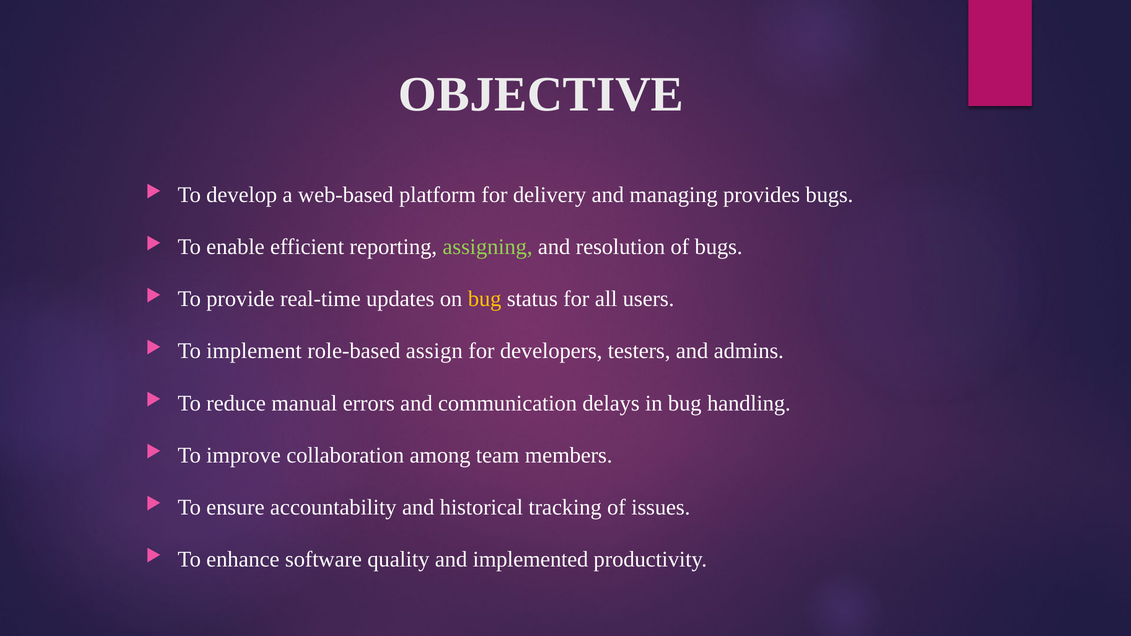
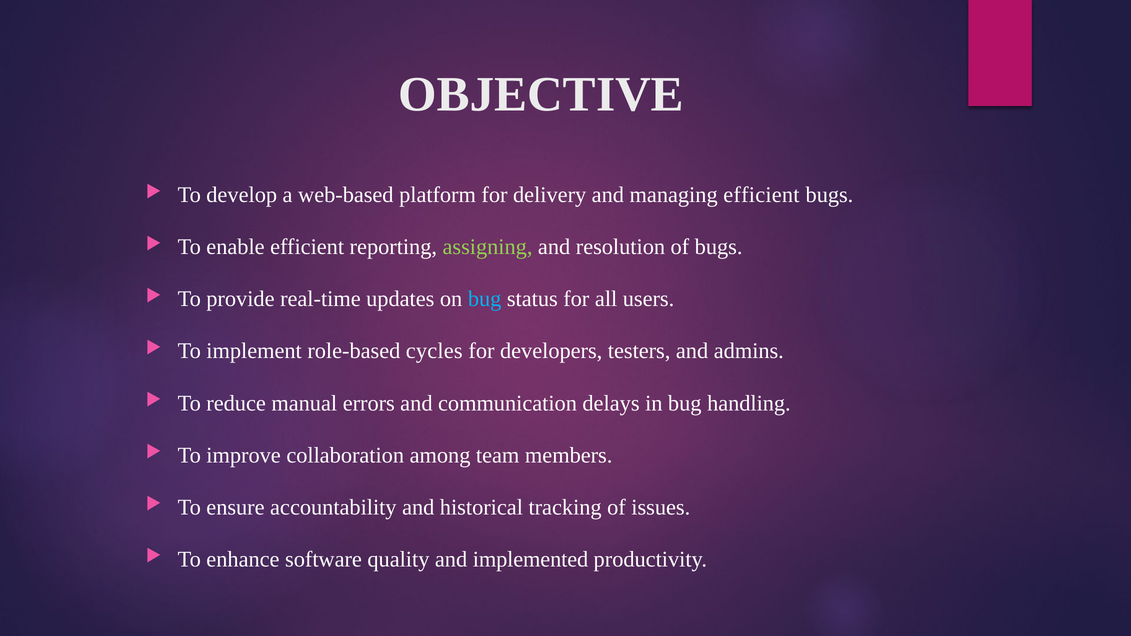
managing provides: provides -> efficient
bug at (485, 299) colour: yellow -> light blue
assign: assign -> cycles
